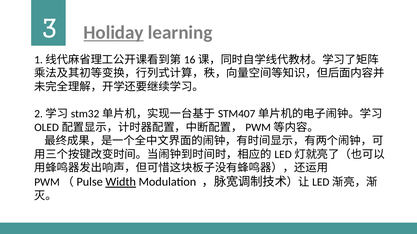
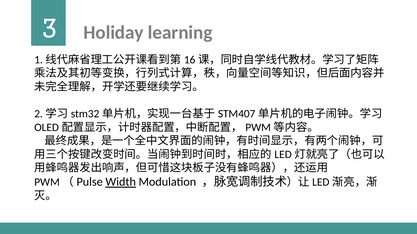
Holiday underline: present -> none
